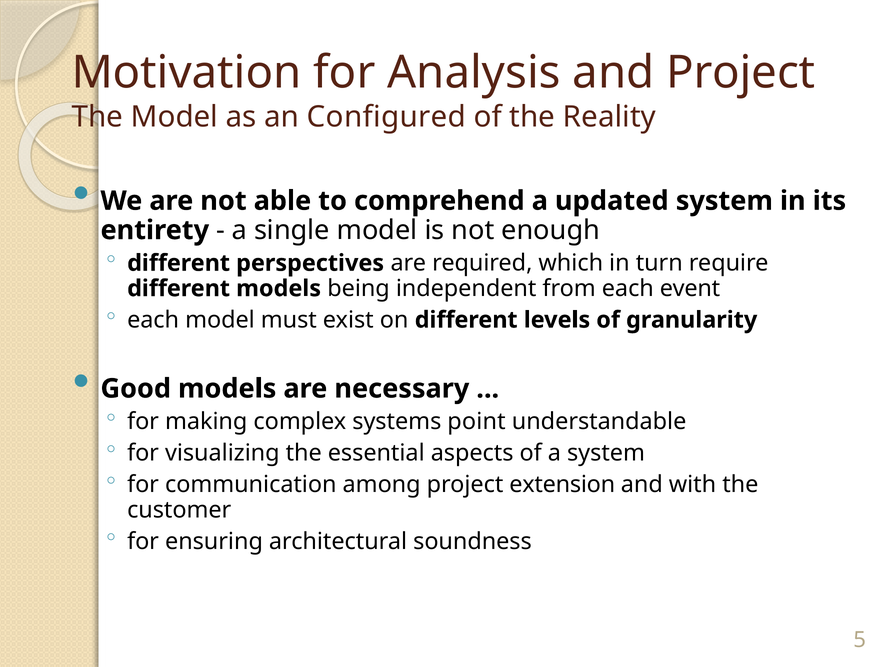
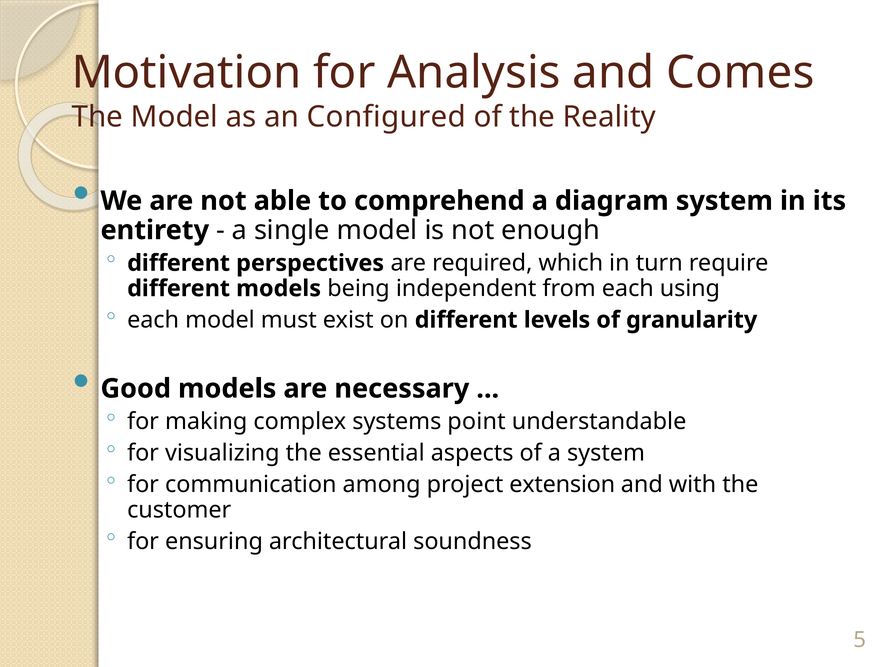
and Project: Project -> Comes
updated: updated -> diagram
event: event -> using
